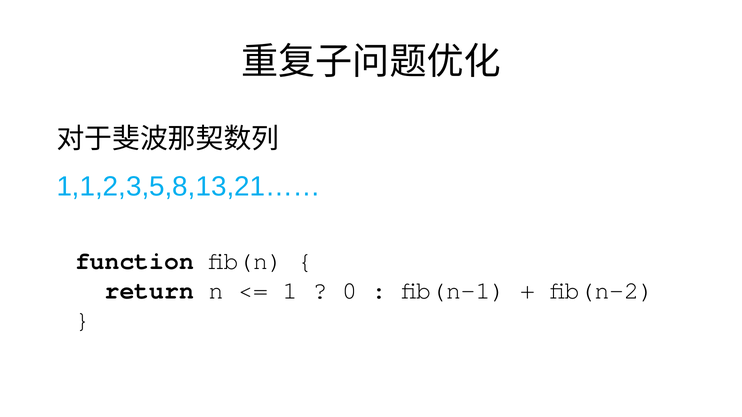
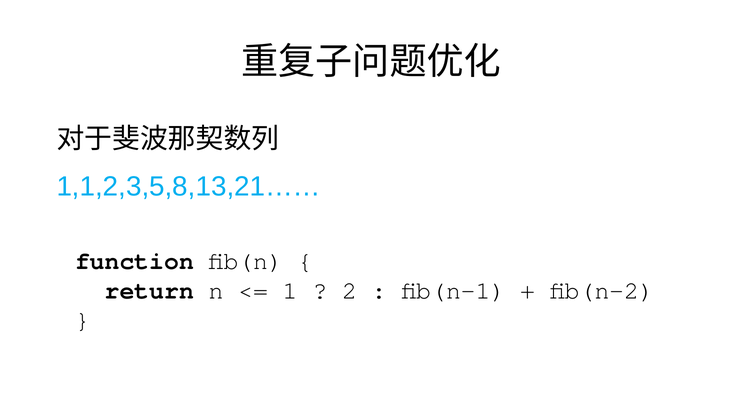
0: 0 -> 2
